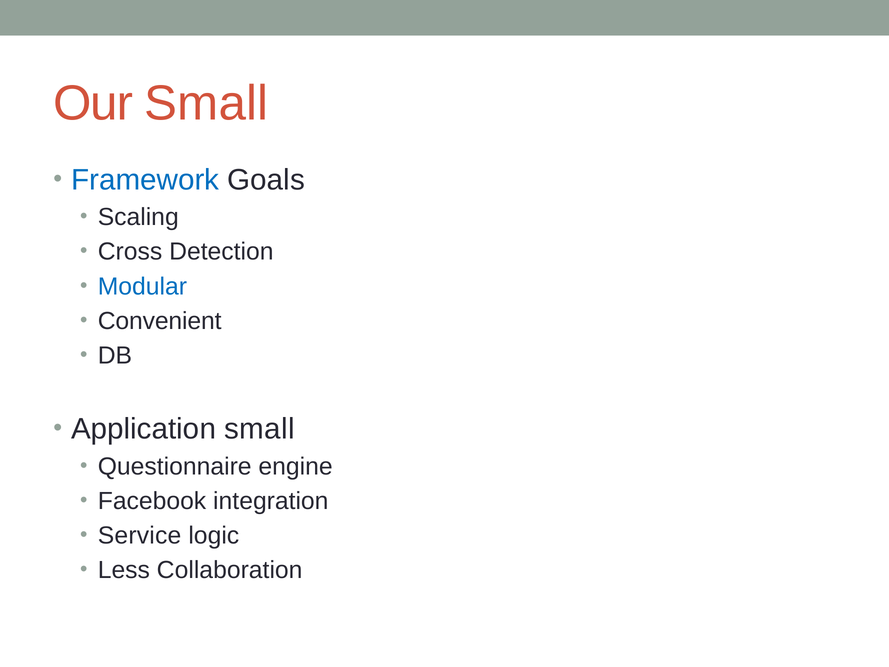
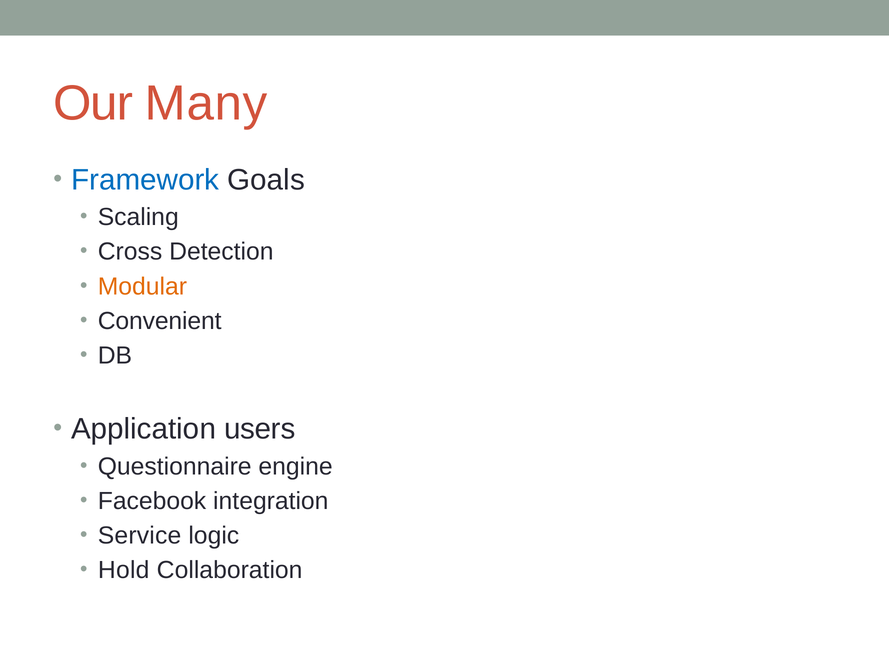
Our Small: Small -> Many
Modular colour: blue -> orange
Application small: small -> users
Less: Less -> Hold
